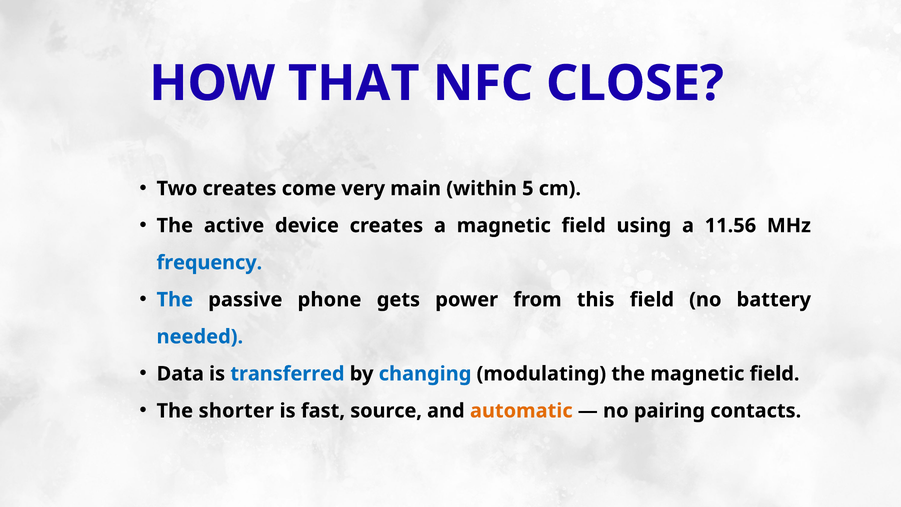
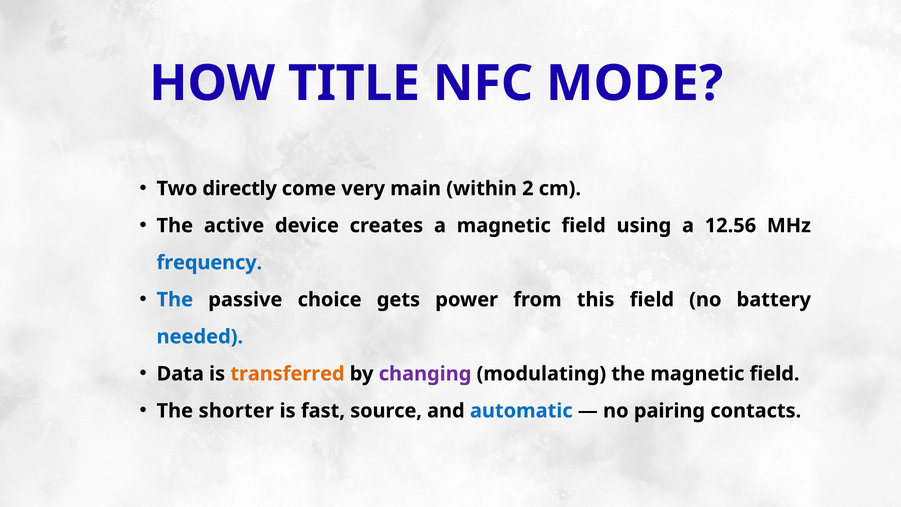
THAT: THAT -> TITLE
CLOSE: CLOSE -> MODE
Two creates: creates -> directly
5: 5 -> 2
11.56: 11.56 -> 12.56
phone: phone -> choice
transferred colour: blue -> orange
changing colour: blue -> purple
automatic colour: orange -> blue
